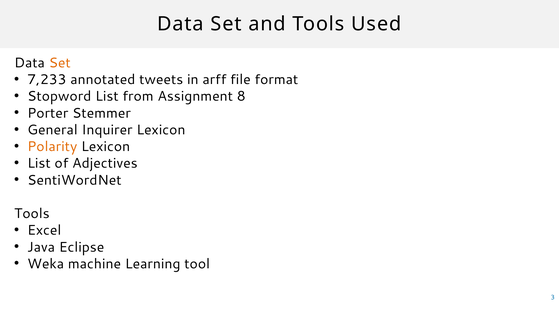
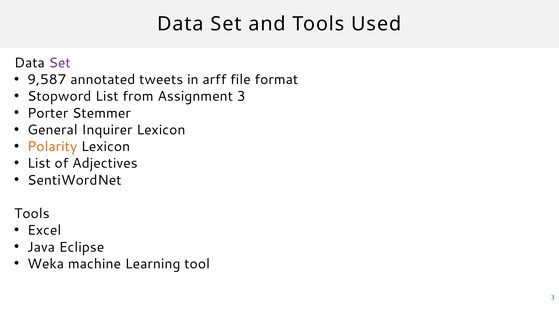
Set at (60, 63) colour: orange -> purple
7,233: 7,233 -> 9,587
Assignment 8: 8 -> 3
